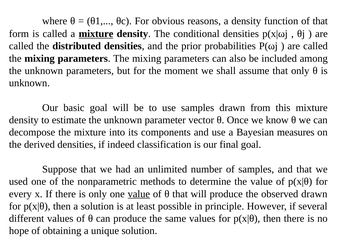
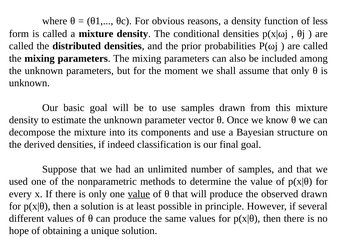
of that: that -> less
mixture at (96, 34) underline: present -> none
measures: measures -> structure
